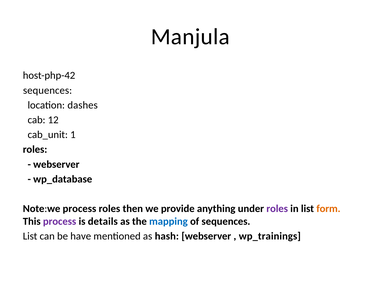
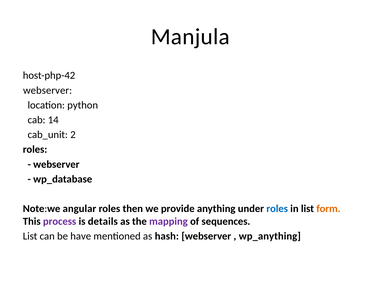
sequences at (48, 91): sequences -> webserver
dashes: dashes -> python
12: 12 -> 14
1: 1 -> 2
Note:we process: process -> angular
roles at (277, 209) colour: purple -> blue
mapping colour: blue -> purple
wp_trainings: wp_trainings -> wp_anything
